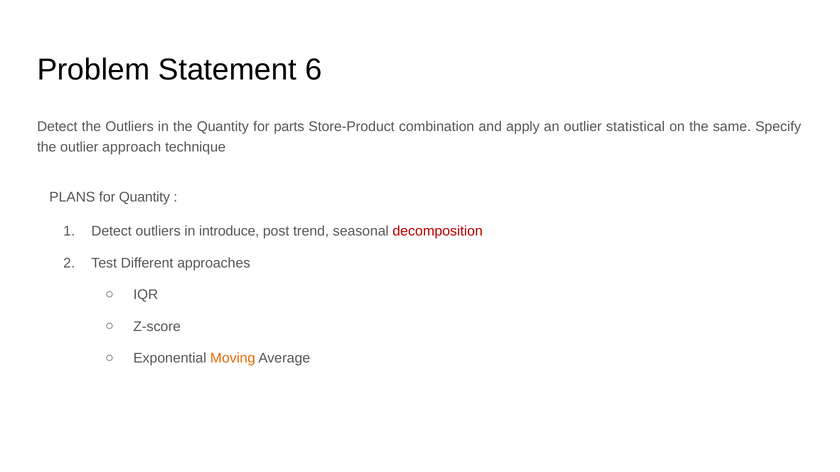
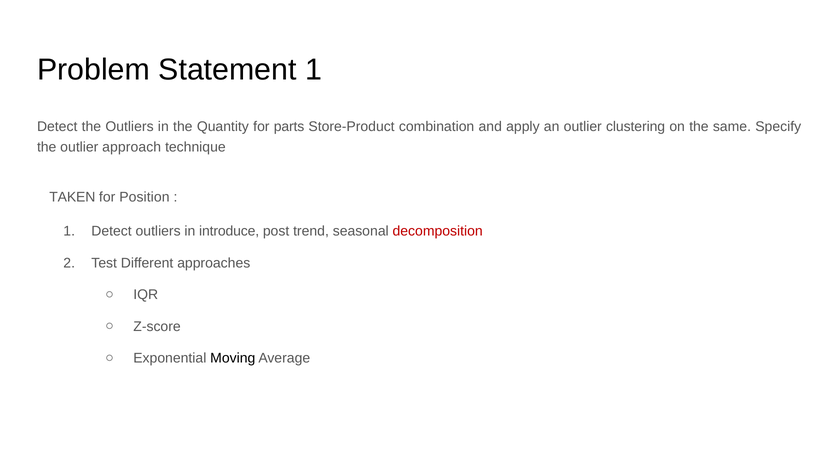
Statement 6: 6 -> 1
statistical: statistical -> clustering
PLANS: PLANS -> TAKEN
for Quantity: Quantity -> Position
Moving colour: orange -> black
